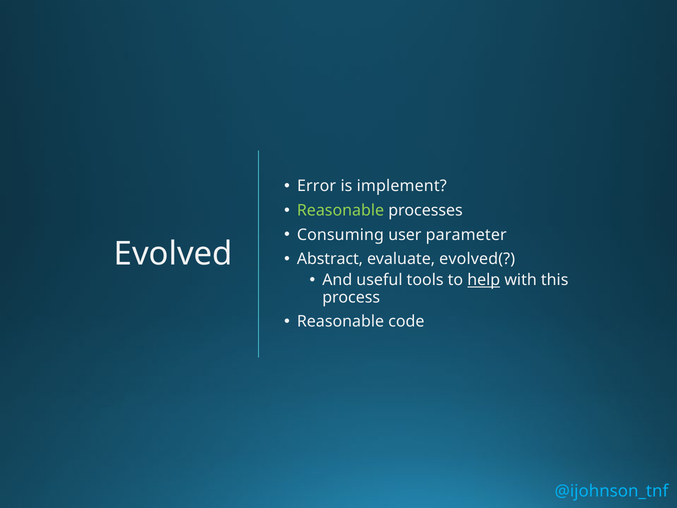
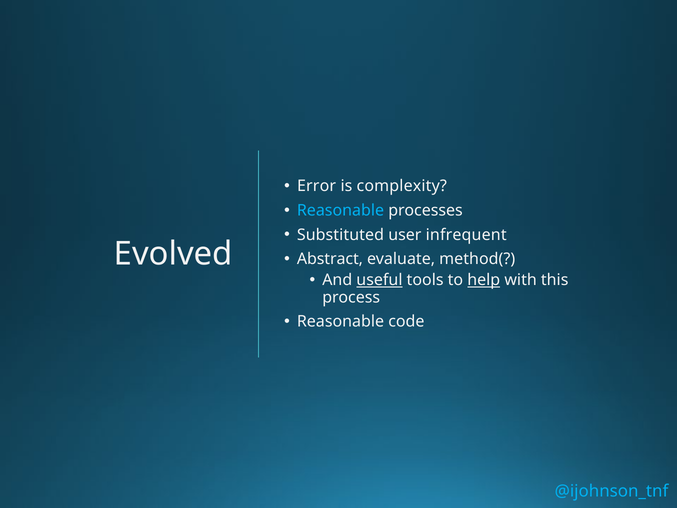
implement: implement -> complexity
Reasonable at (340, 210) colour: light green -> light blue
Consuming: Consuming -> Substituted
parameter: parameter -> infrequent
evolved(: evolved( -> method(
useful underline: none -> present
